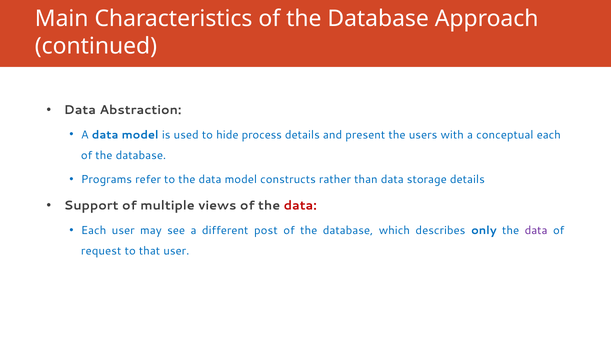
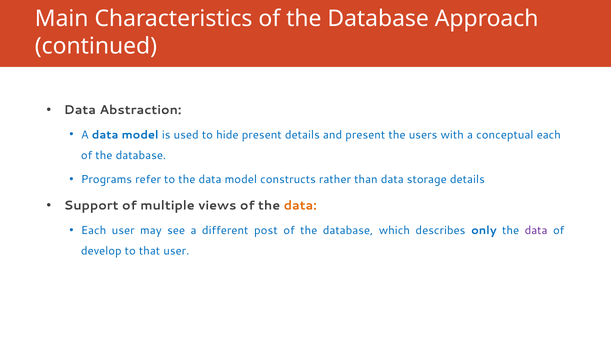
hide process: process -> present
data at (300, 205) colour: red -> orange
request: request -> develop
